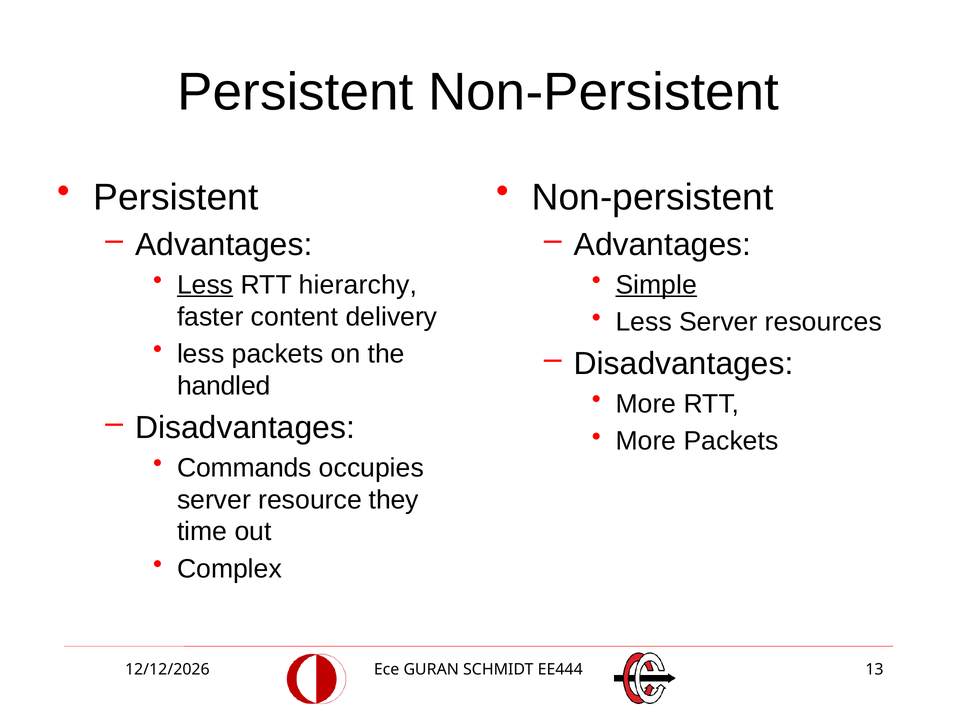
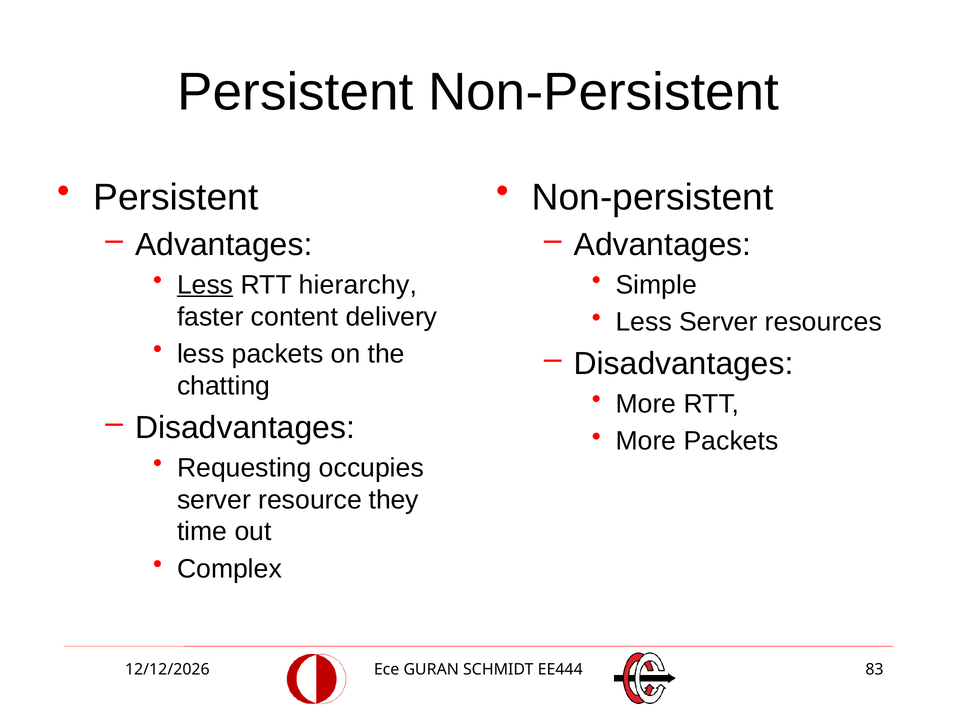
Simple underline: present -> none
handled: handled -> chatting
Commands: Commands -> Requesting
13: 13 -> 83
